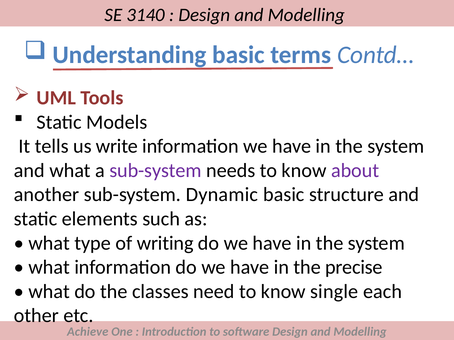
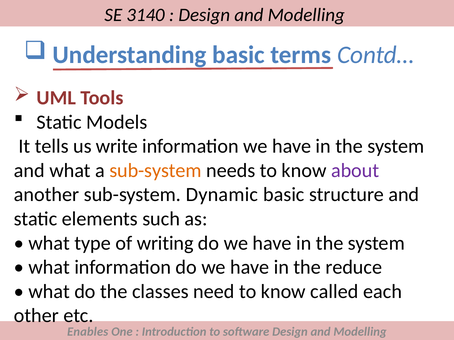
sub-system at (156, 171) colour: purple -> orange
precise: precise -> reduce
single: single -> called
Achieve: Achieve -> Enables
